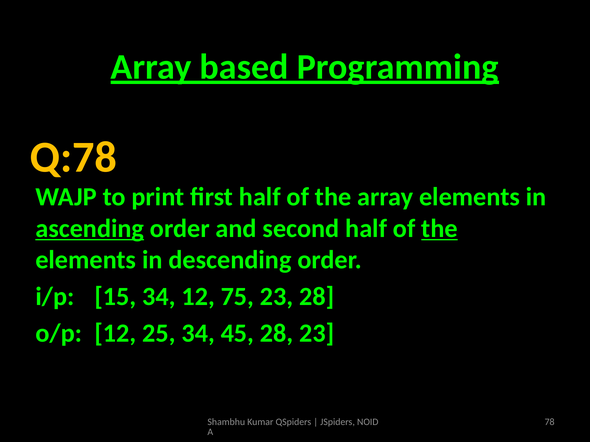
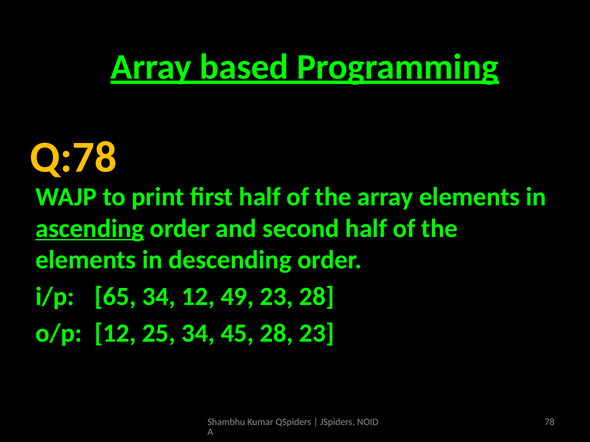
the at (439, 229) underline: present -> none
15: 15 -> 65
75: 75 -> 49
